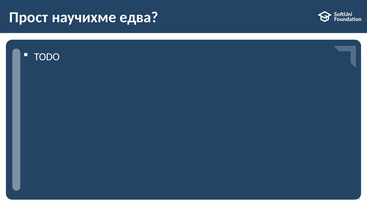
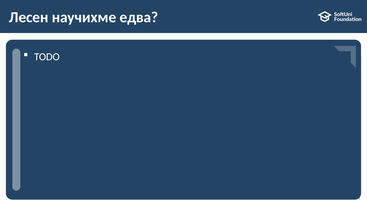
Прост: Прост -> Лесен
